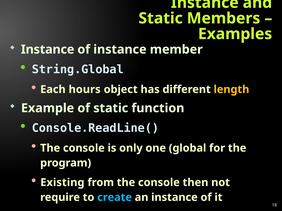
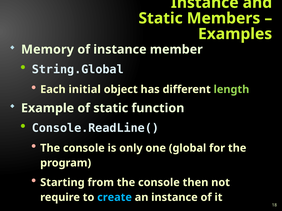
Instance at (48, 50): Instance -> Memory
hours: hours -> initial
length colour: yellow -> light green
Existing: Existing -> Starting
